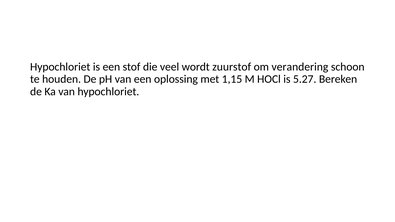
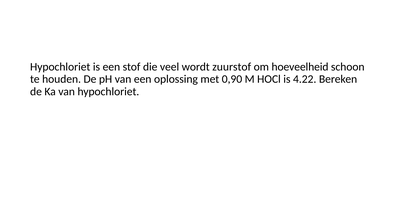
verandering: verandering -> hoeveelheid
1,15: 1,15 -> 0,90
5.27: 5.27 -> 4.22
